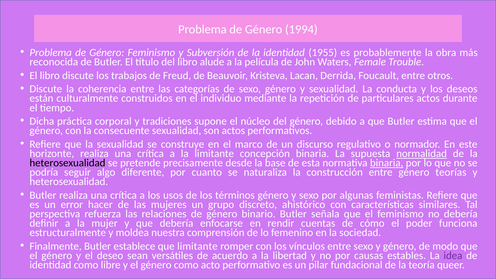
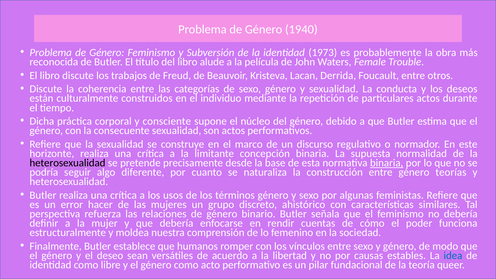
1994: 1994 -> 1940
1955: 1955 -> 1973
tradiciones: tradiciones -> consciente
normalidad underline: present -> none
que limitante: limitante -> humanos
idea colour: purple -> blue
